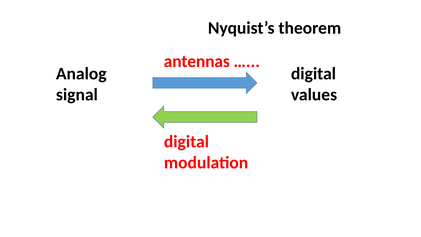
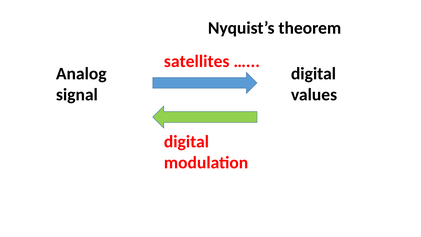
antennas: antennas -> satellites
